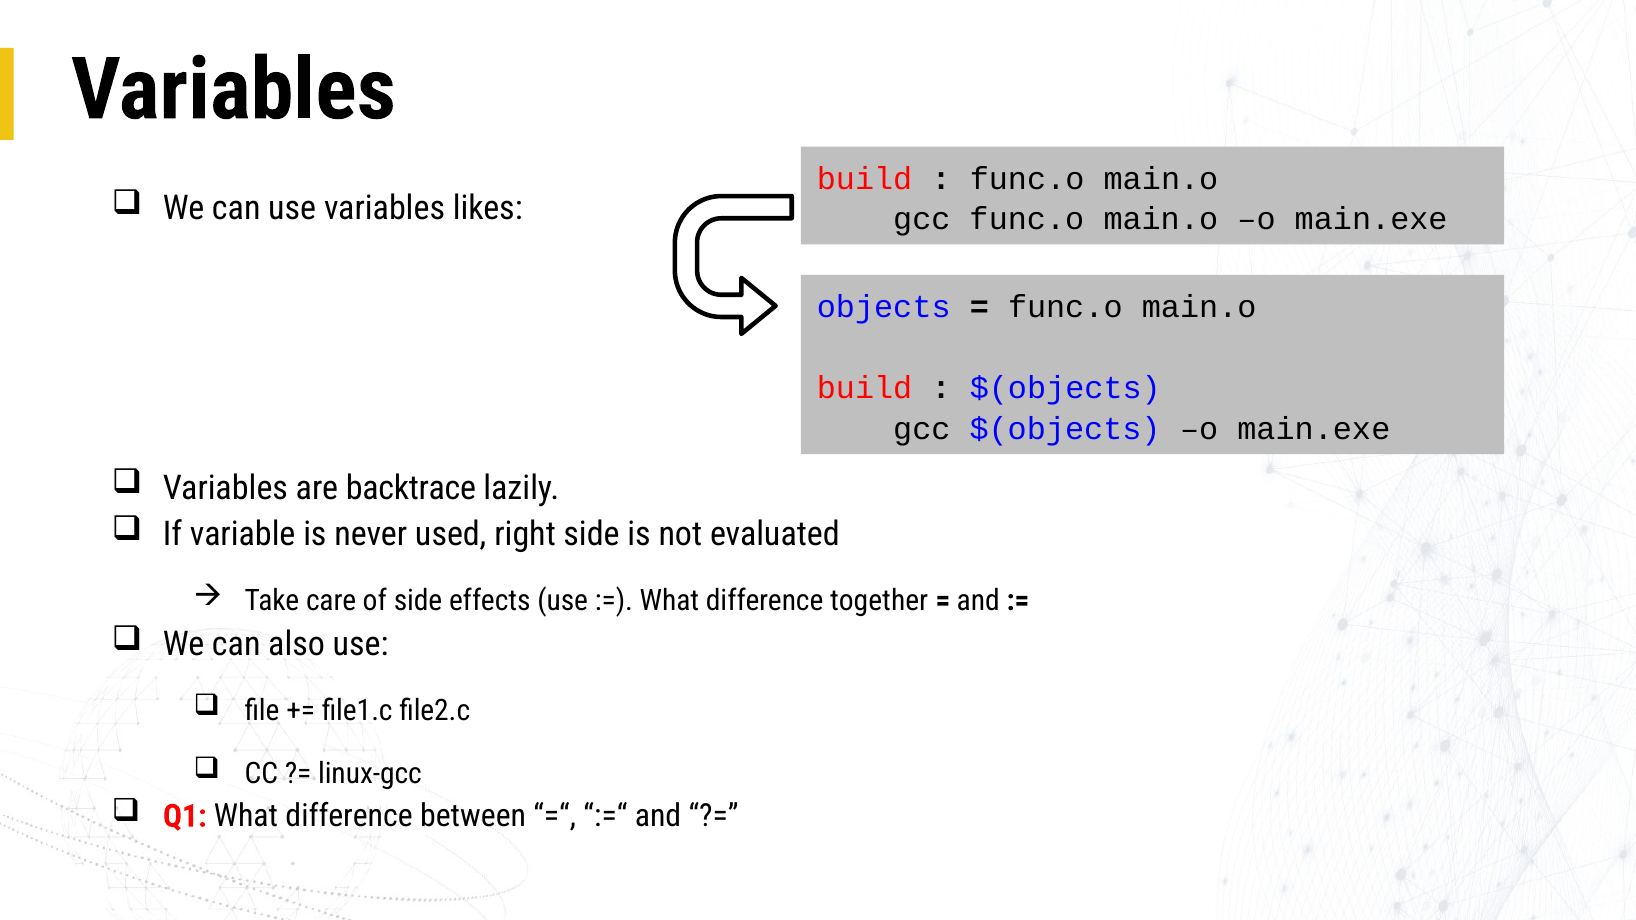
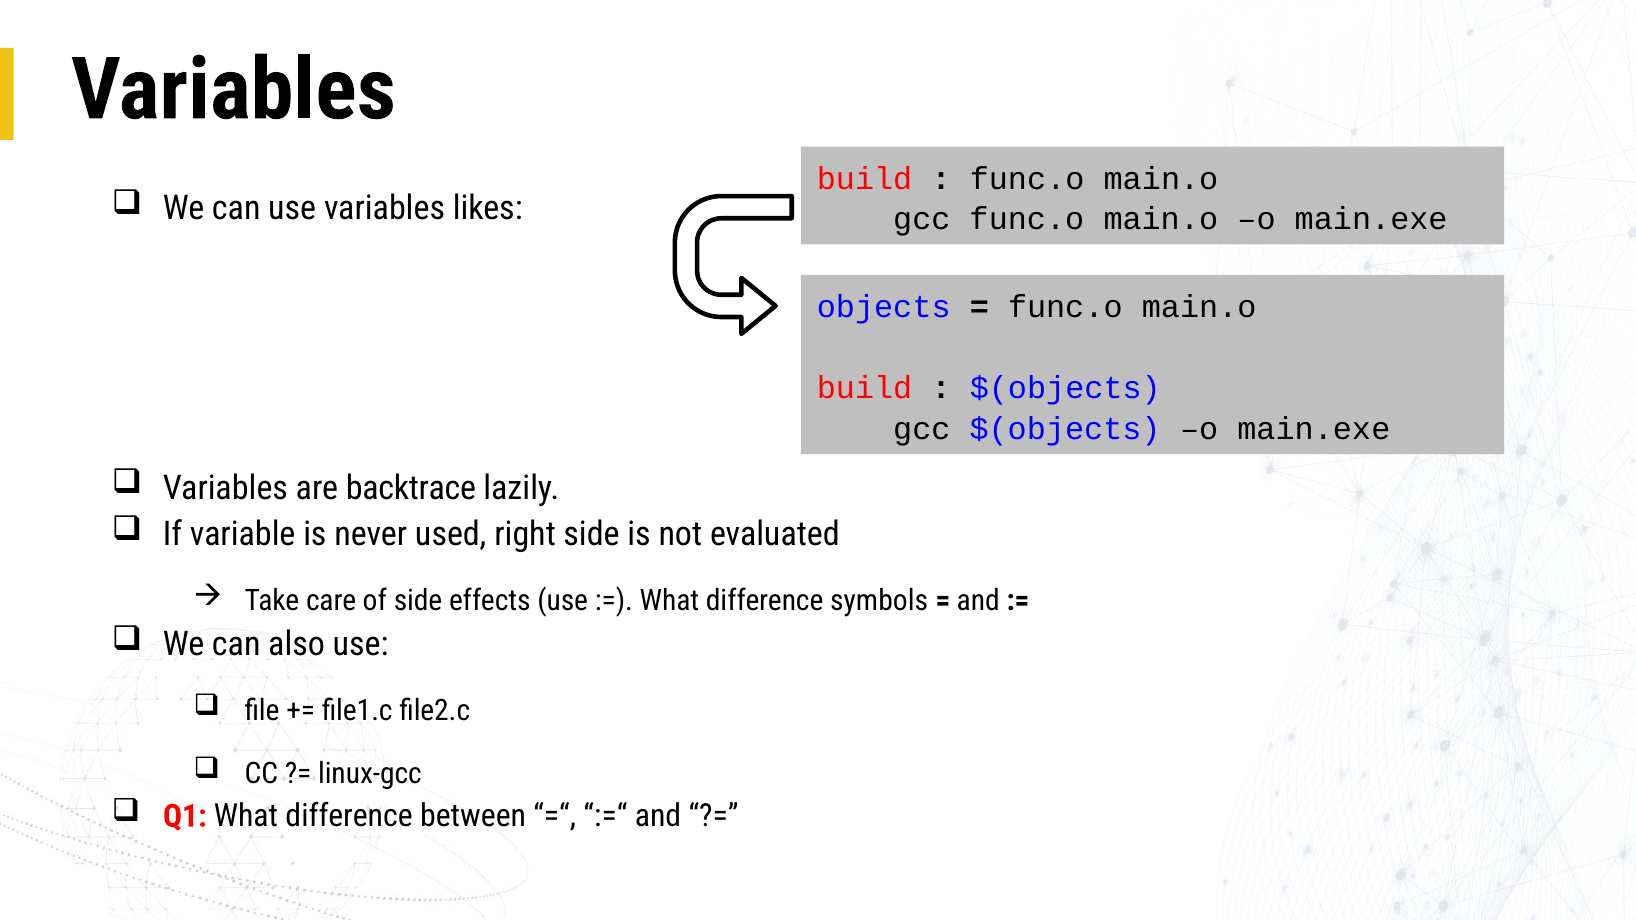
together: together -> symbols
